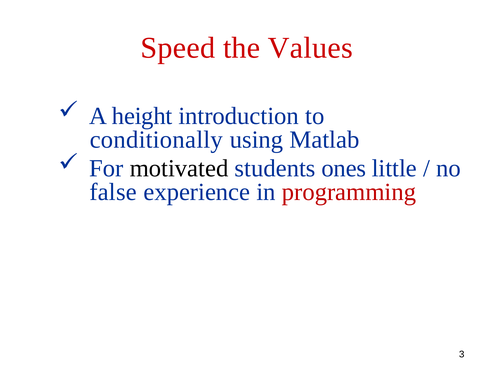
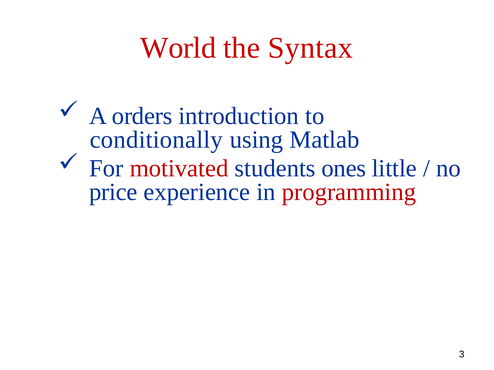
Speed: Speed -> World
Values: Values -> Syntax
height: height -> orders
motivated colour: black -> red
false: false -> price
